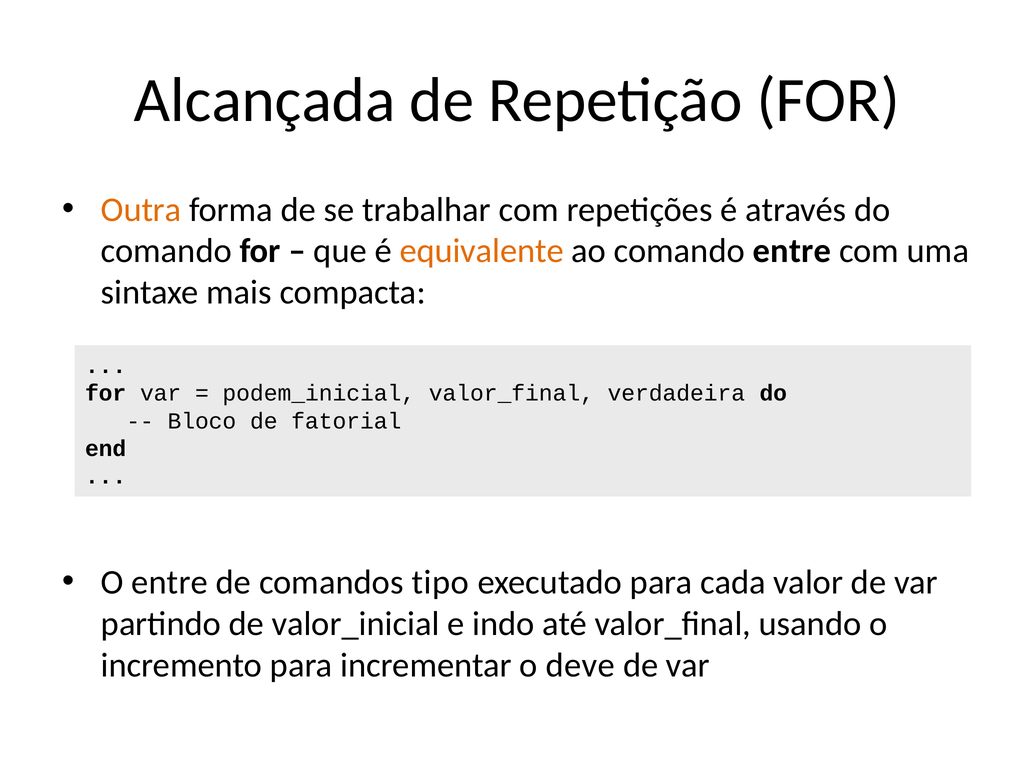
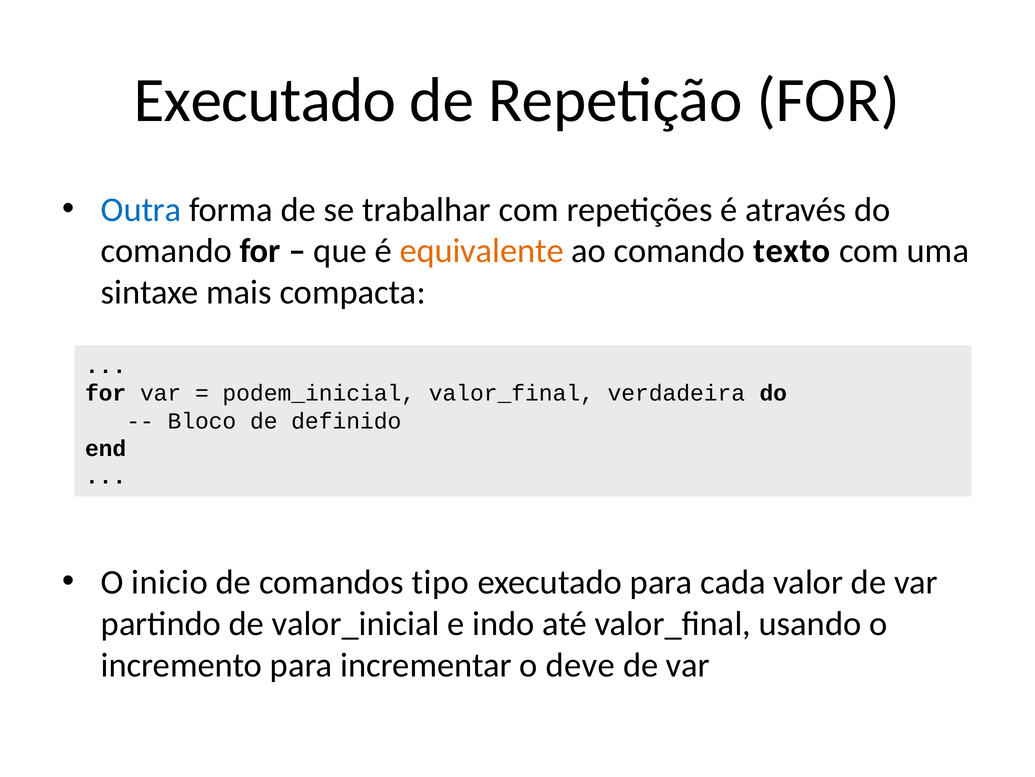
Alcançada at (265, 100): Alcançada -> Executado
Outra colour: orange -> blue
comando entre: entre -> texto
fatorial: fatorial -> definido
O entre: entre -> inicio
